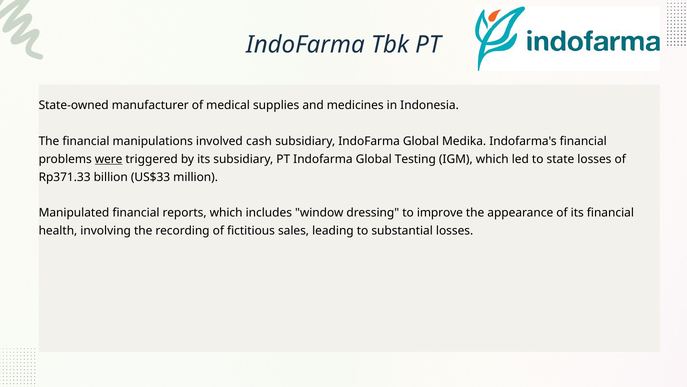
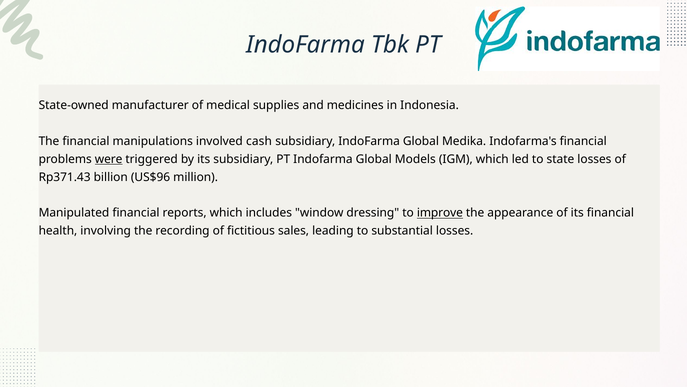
Testing: Testing -> Models
Rp371.33: Rp371.33 -> Rp371.43
US$33: US$33 -> US$96
improve underline: none -> present
